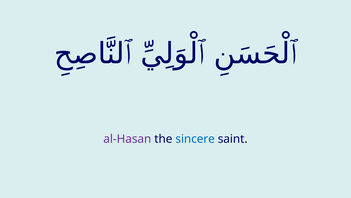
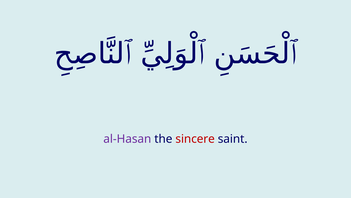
sincere colour: blue -> red
